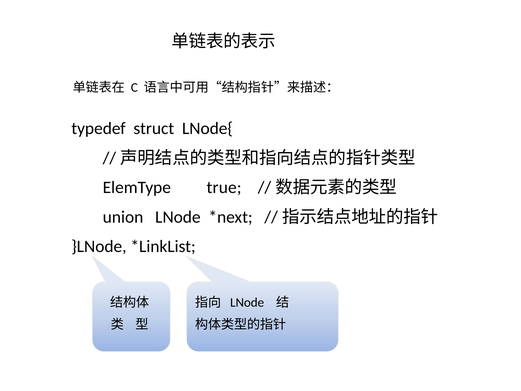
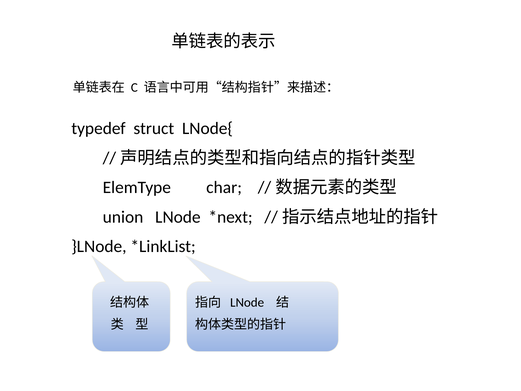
true: true -> char
